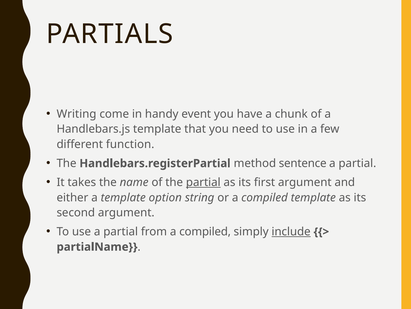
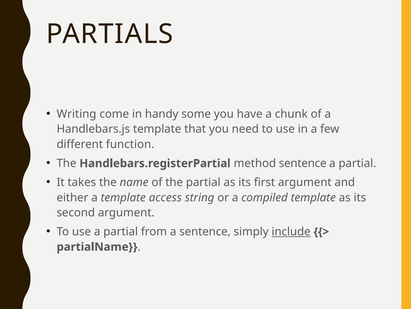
event: event -> some
partial at (203, 182) underline: present -> none
option: option -> access
from a compiled: compiled -> sentence
